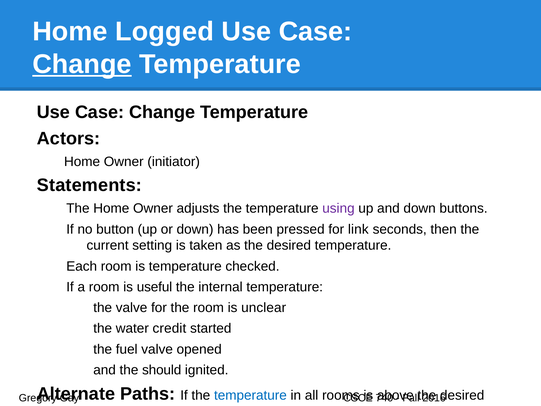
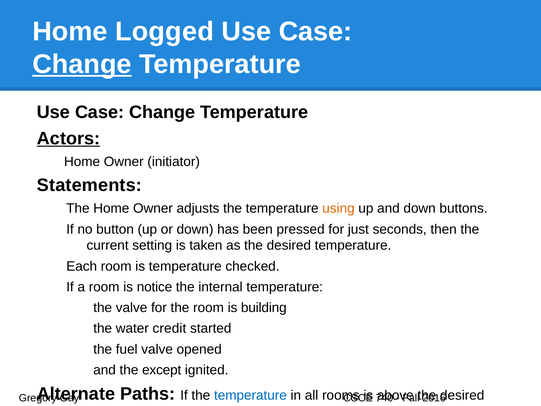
Actors underline: none -> present
using colour: purple -> orange
link: link -> just
useful: useful -> notice
unclear: unclear -> building
should: should -> except
